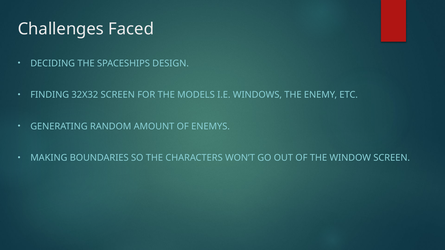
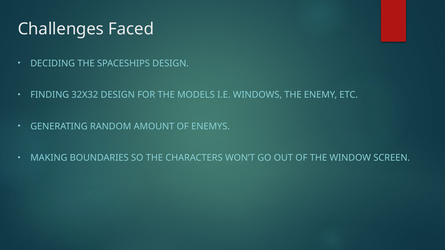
32X32 SCREEN: SCREEN -> DESIGN
